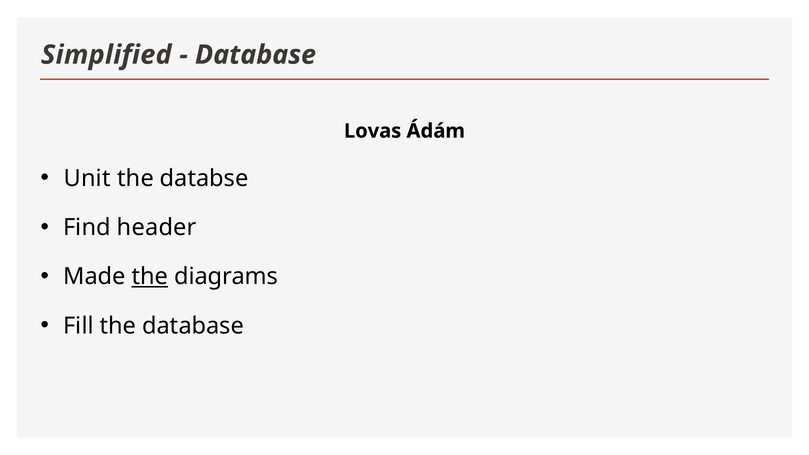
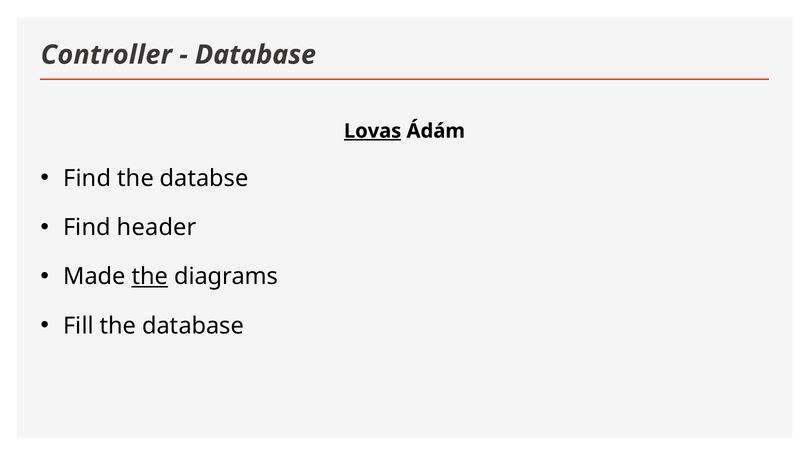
Simplified: Simplified -> Controller
Lovas underline: none -> present
Unit at (87, 178): Unit -> Find
